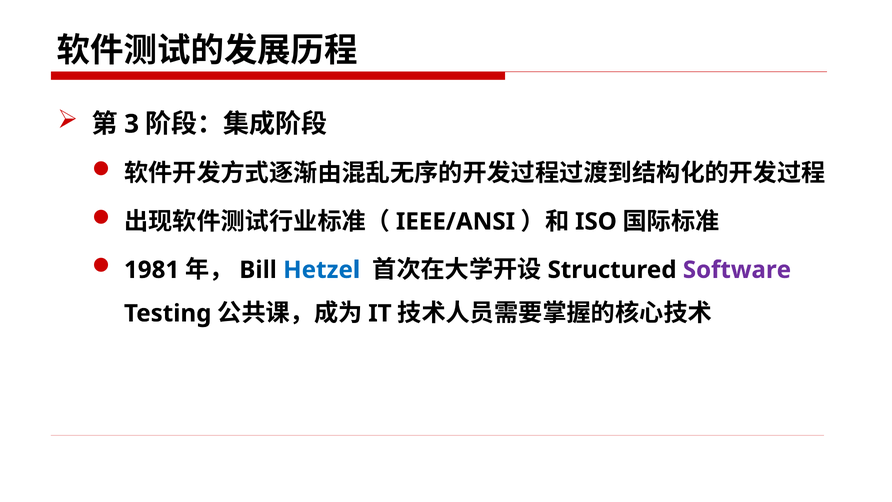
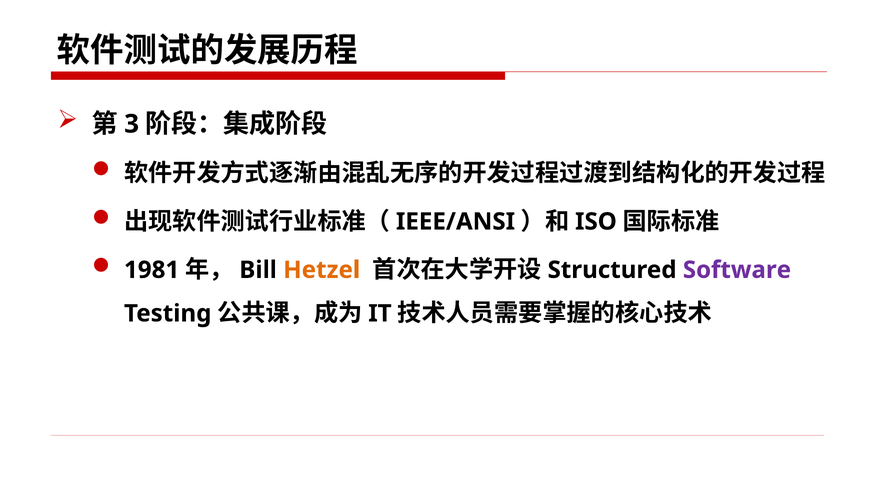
Hetzel colour: blue -> orange
